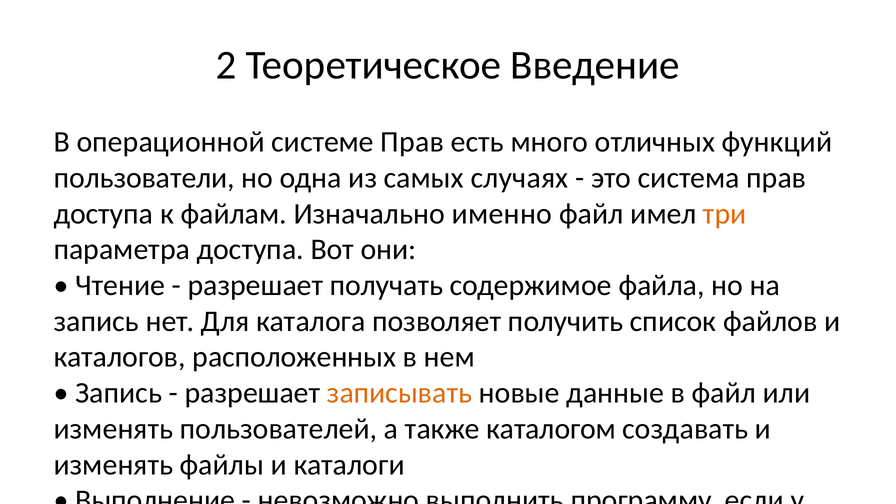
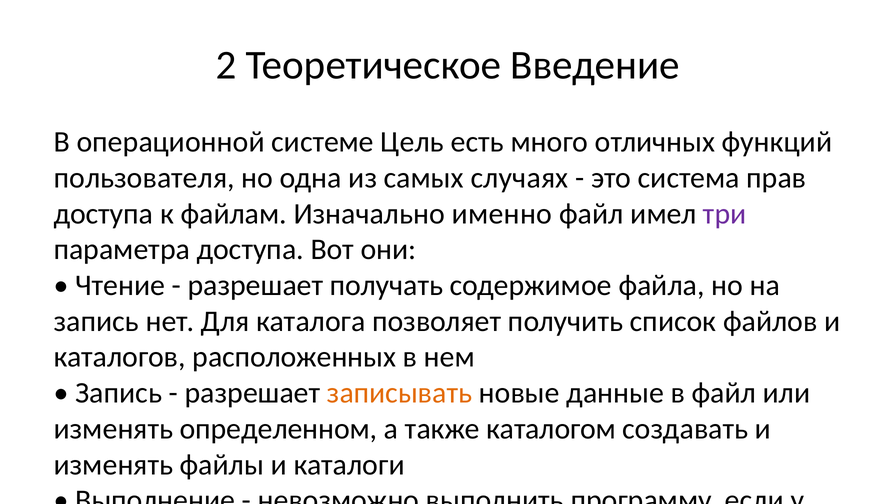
системе Прав: Прав -> Цель
пользователи at (144, 178): пользователи -> пользователя
три at (725, 214) colour: orange -> purple
изменять пользователей: пользователей -> определенном
